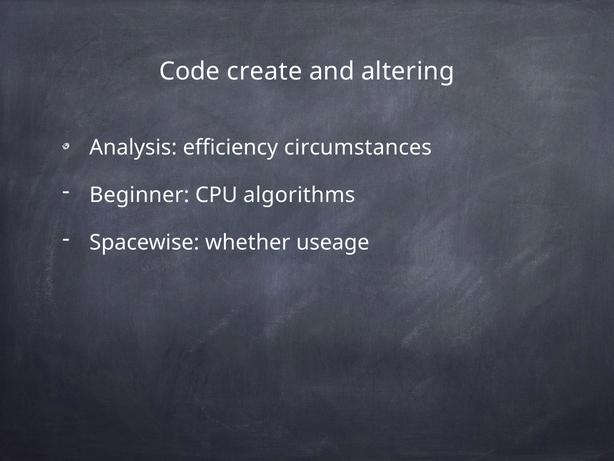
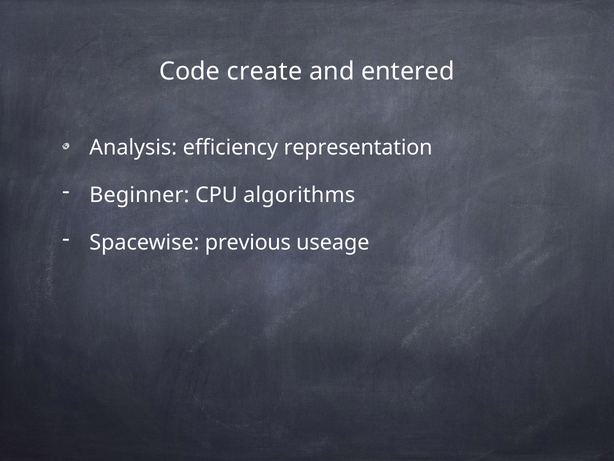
altering: altering -> entered
circumstances: circumstances -> representation
whether: whether -> previous
